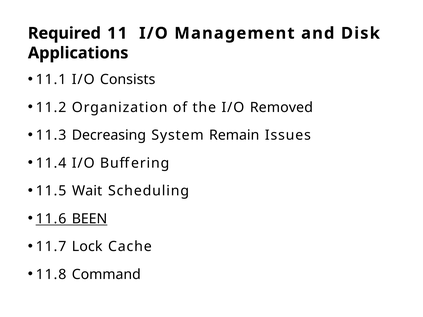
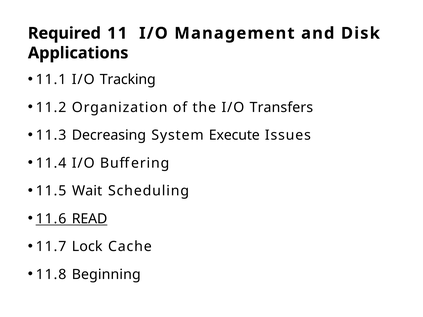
Consists: Consists -> Tracking
Removed: Removed -> Transfers
Remain: Remain -> Execute
BEEN: BEEN -> READ
Command: Command -> Beginning
